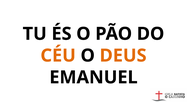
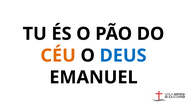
DEUS colour: orange -> blue
